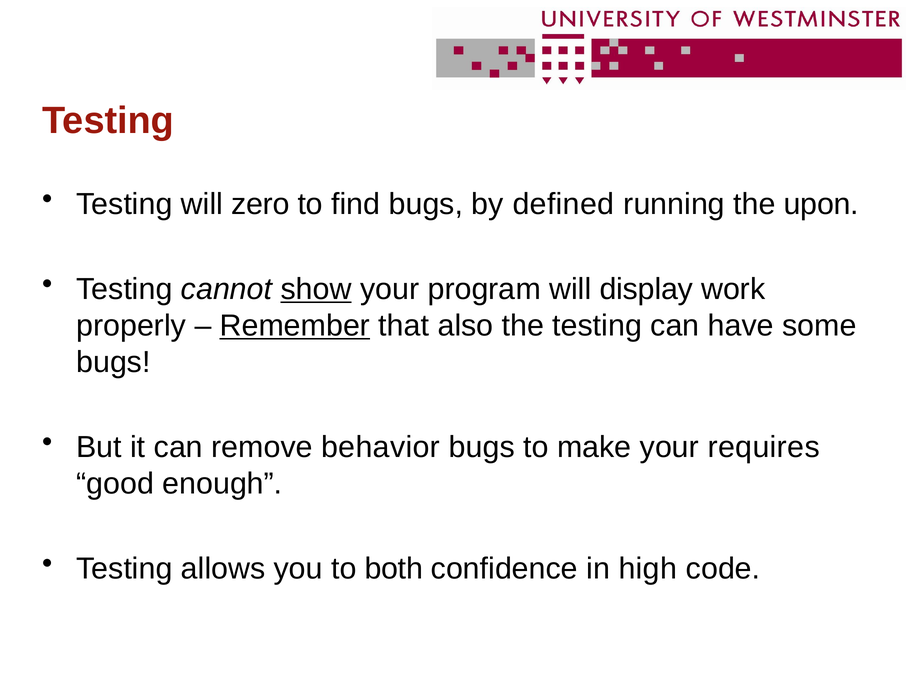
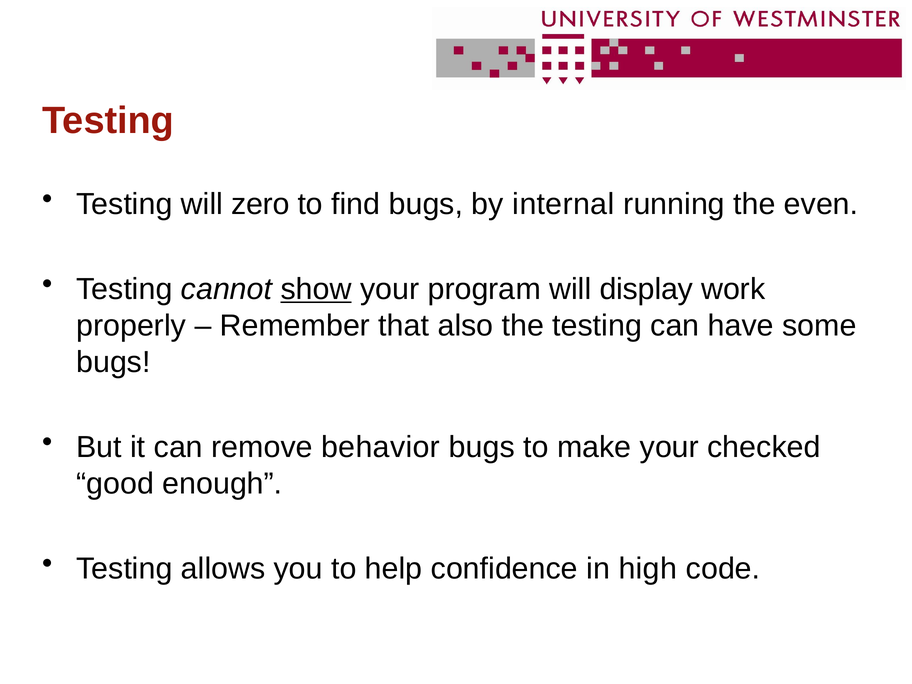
defined: defined -> internal
upon: upon -> even
Remember underline: present -> none
requires: requires -> checked
both: both -> help
